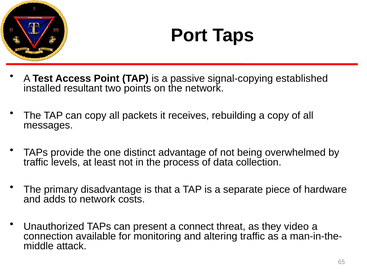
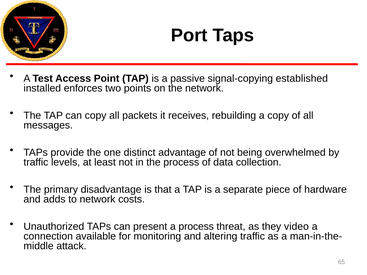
resultant: resultant -> enforces
a connect: connect -> process
